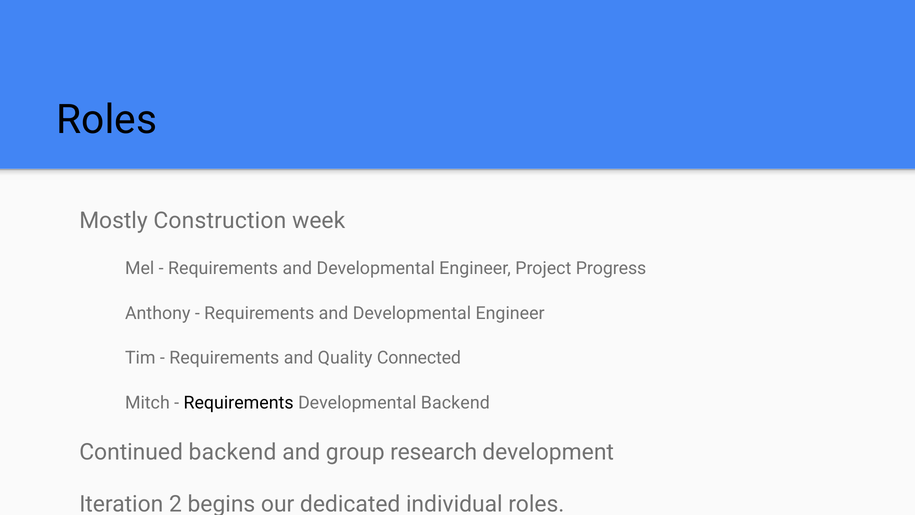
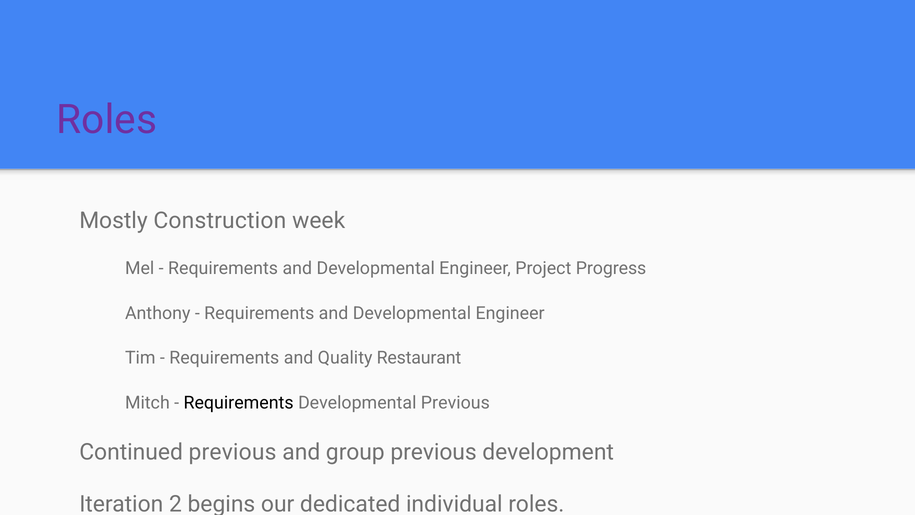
Roles at (107, 120) colour: black -> purple
Connected: Connected -> Restaurant
Developmental Backend: Backend -> Previous
Continued backend: backend -> previous
group research: research -> previous
